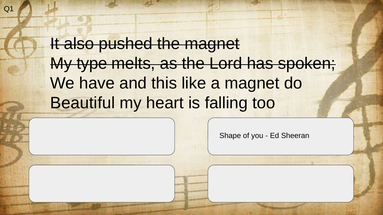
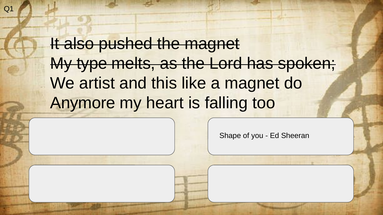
have: have -> artist
Beautiful: Beautiful -> Anymore
